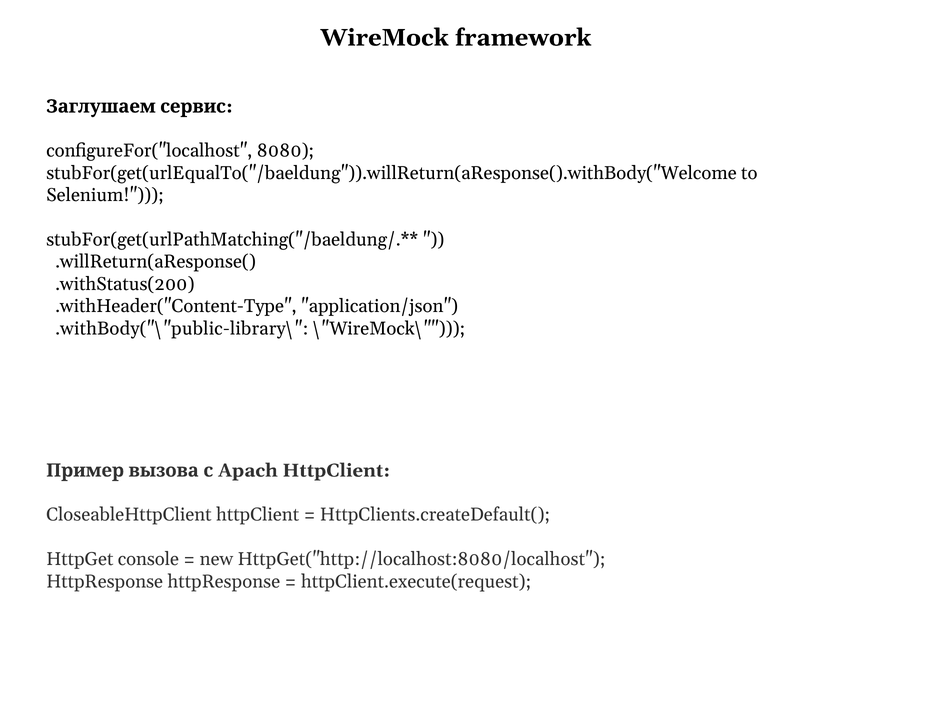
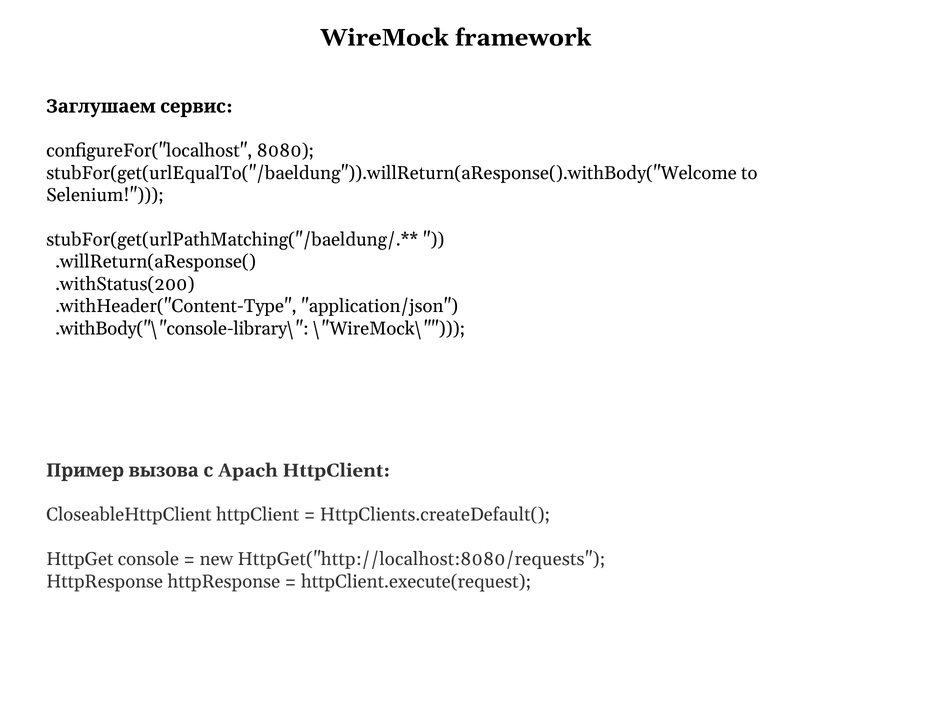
.withBody("\"public-library\: .withBody("\"public-library\ -> .withBody("\"console-library\
HttpGet("http://localhost:8080/localhost: HttpGet("http://localhost:8080/localhost -> HttpGet("http://localhost:8080/requests
